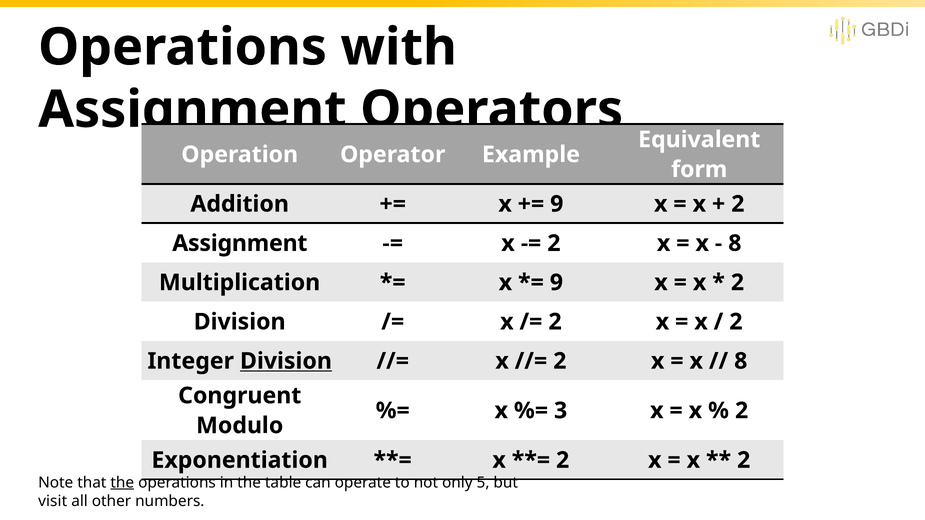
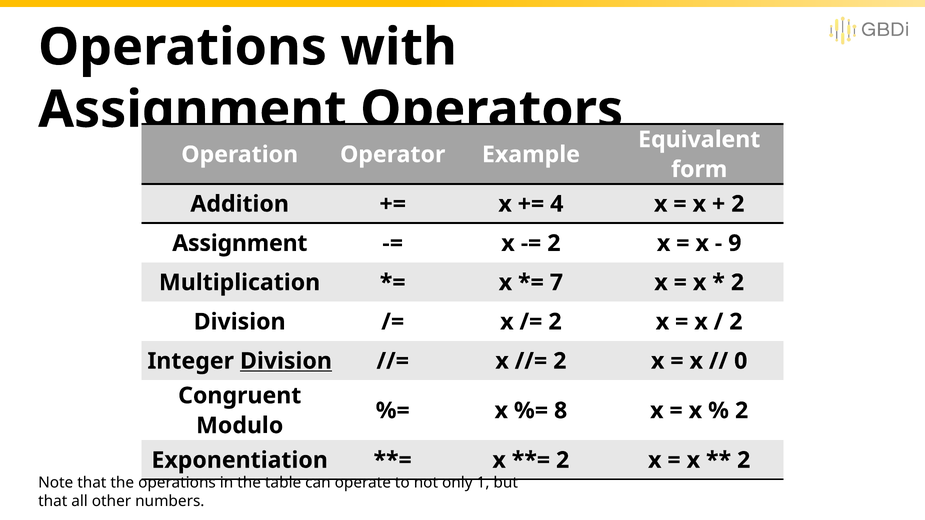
9 at (557, 204): 9 -> 4
8 at (735, 243): 8 -> 9
9 at (556, 283): 9 -> 7
8 at (741, 361): 8 -> 0
3: 3 -> 8
the at (122, 483) underline: present -> none
5: 5 -> 1
visit at (53, 501): visit -> that
